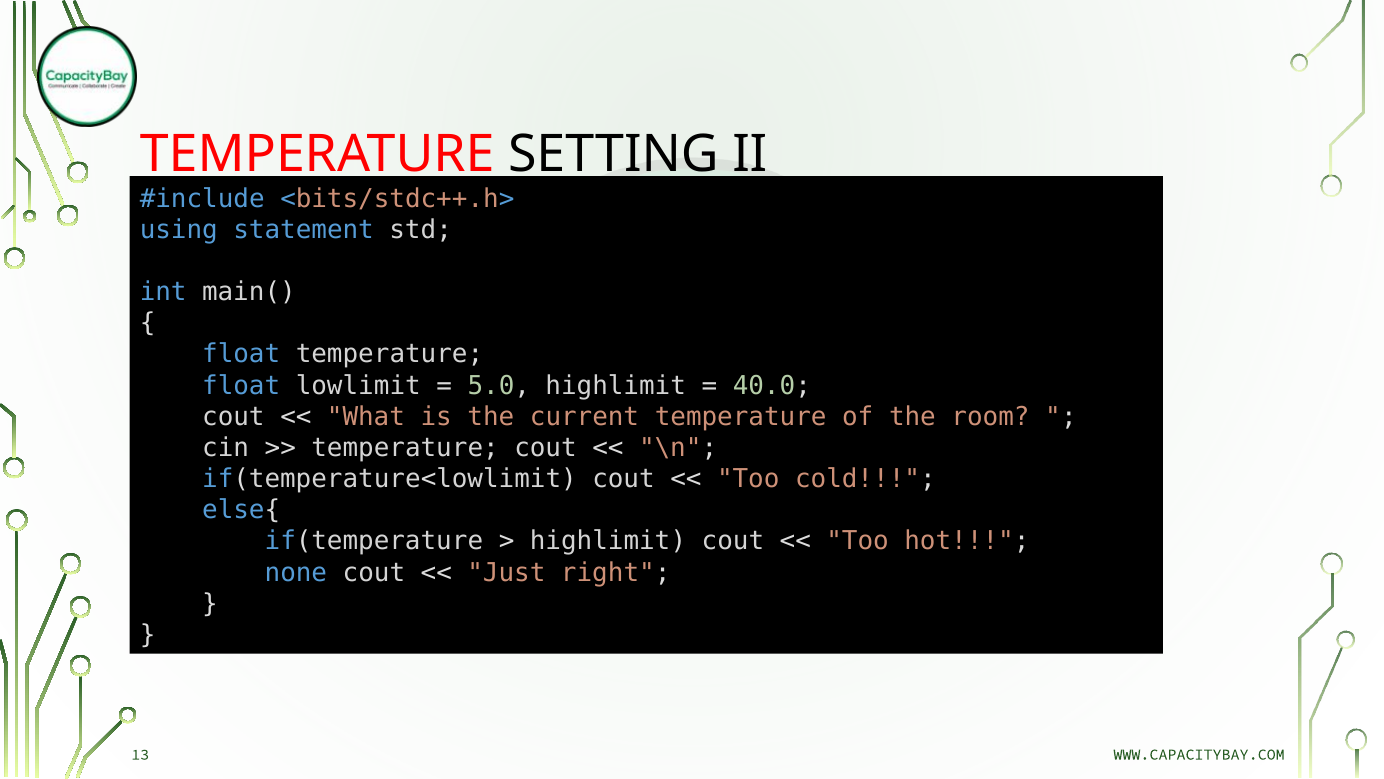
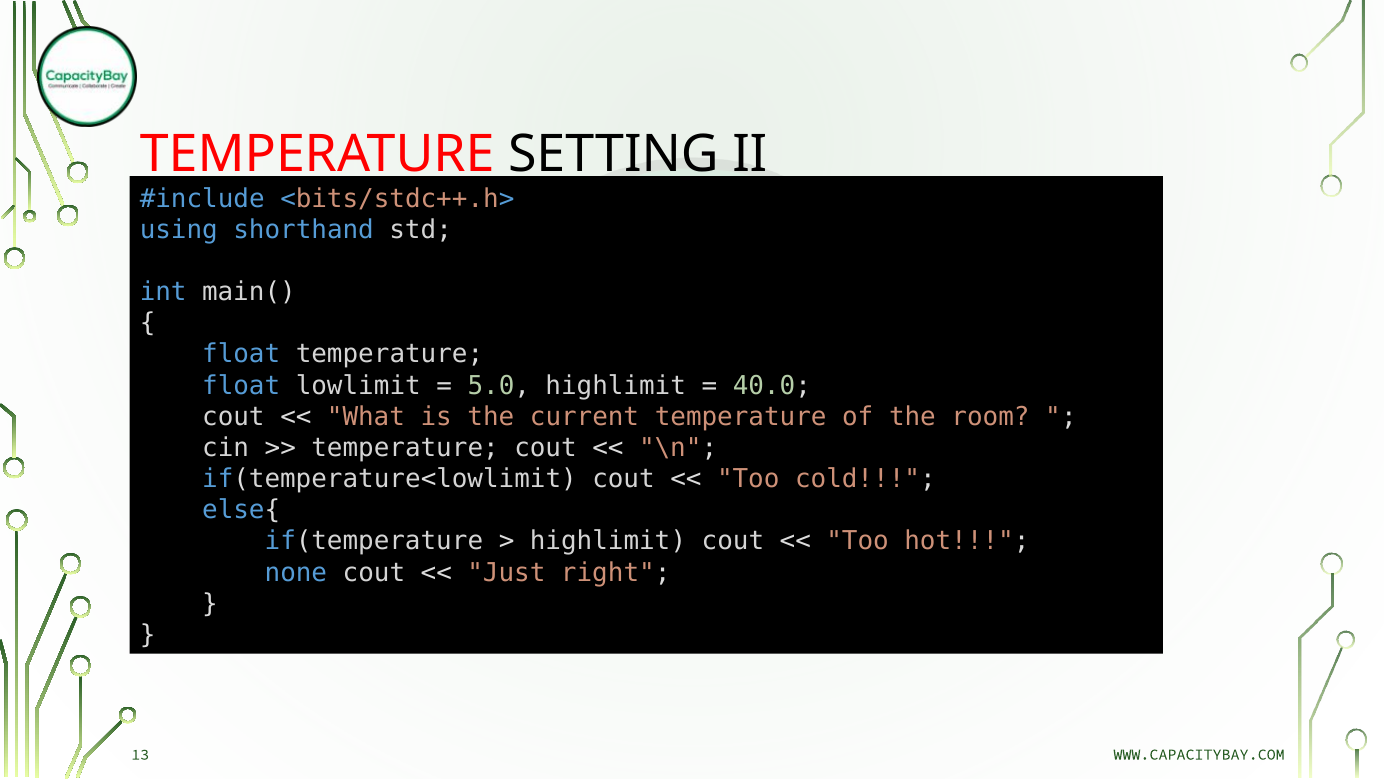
statement: statement -> shorthand
